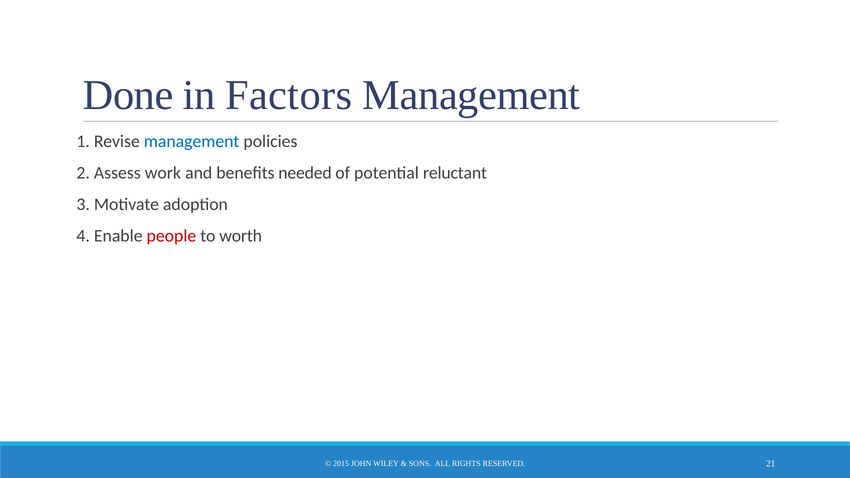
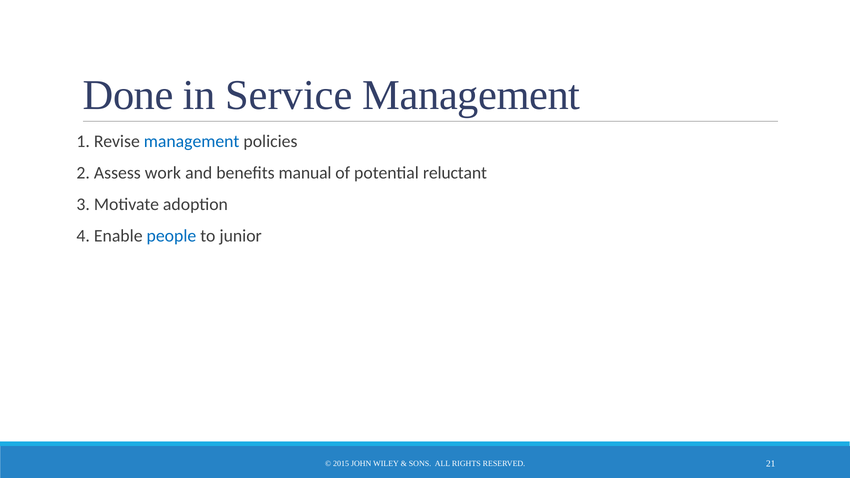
Factors: Factors -> Service
needed: needed -> manual
people colour: red -> blue
worth: worth -> junior
